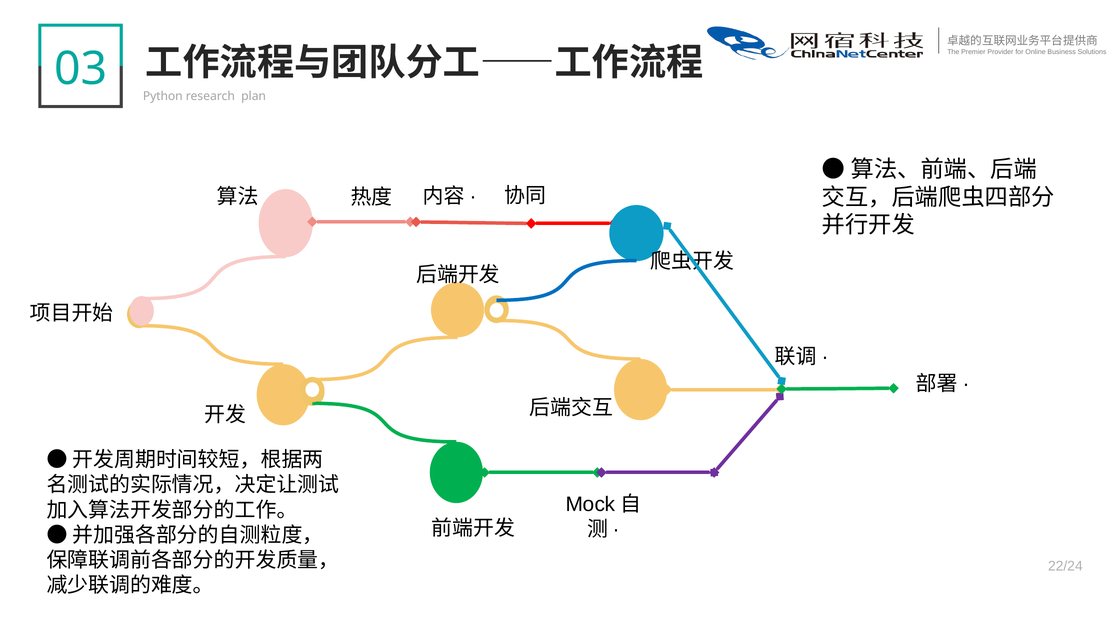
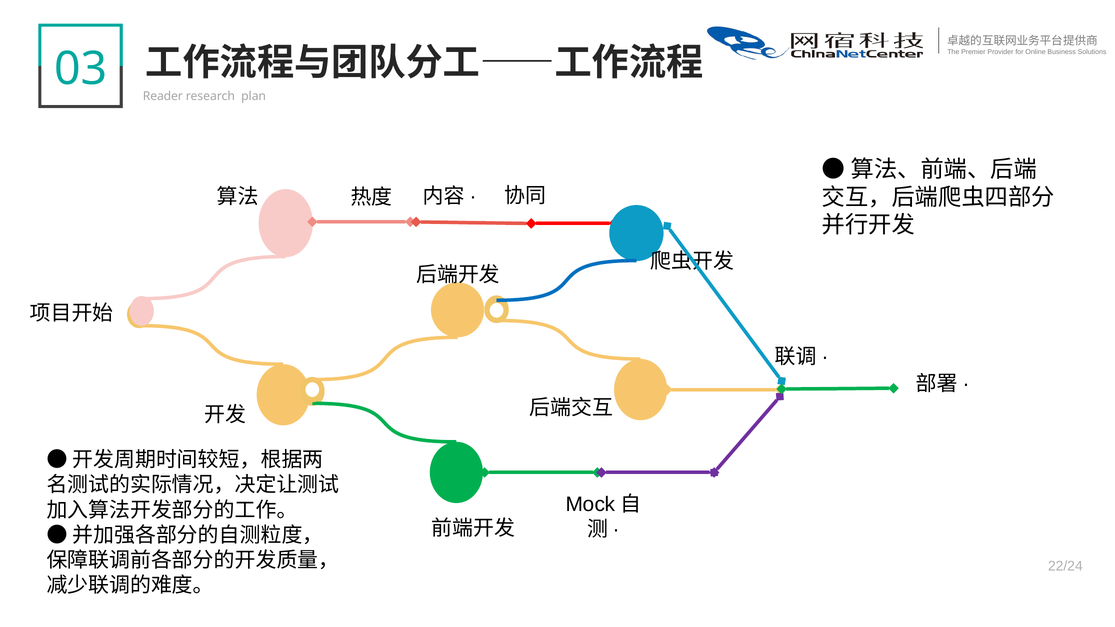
Python: Python -> Reader
